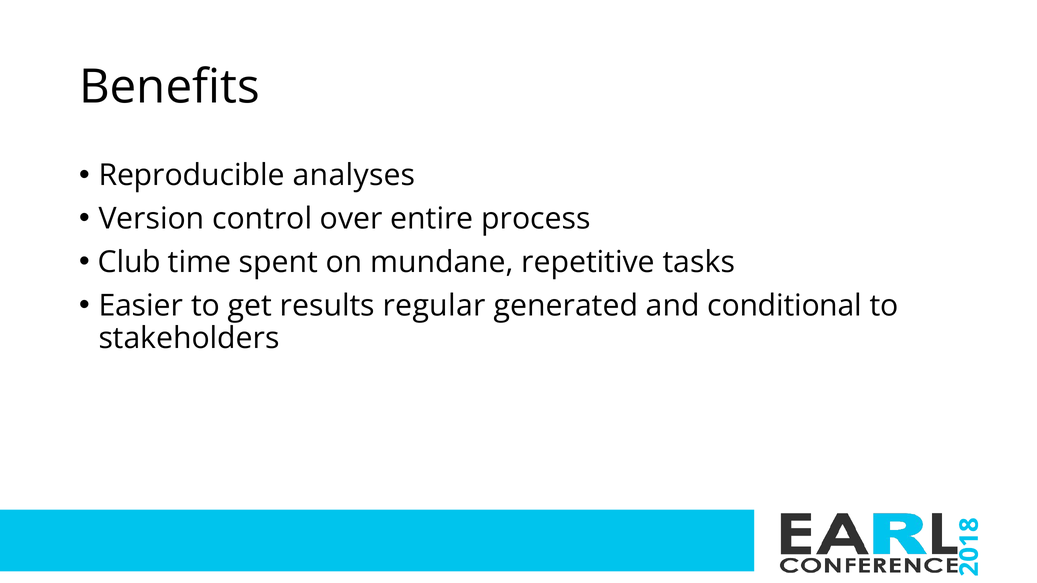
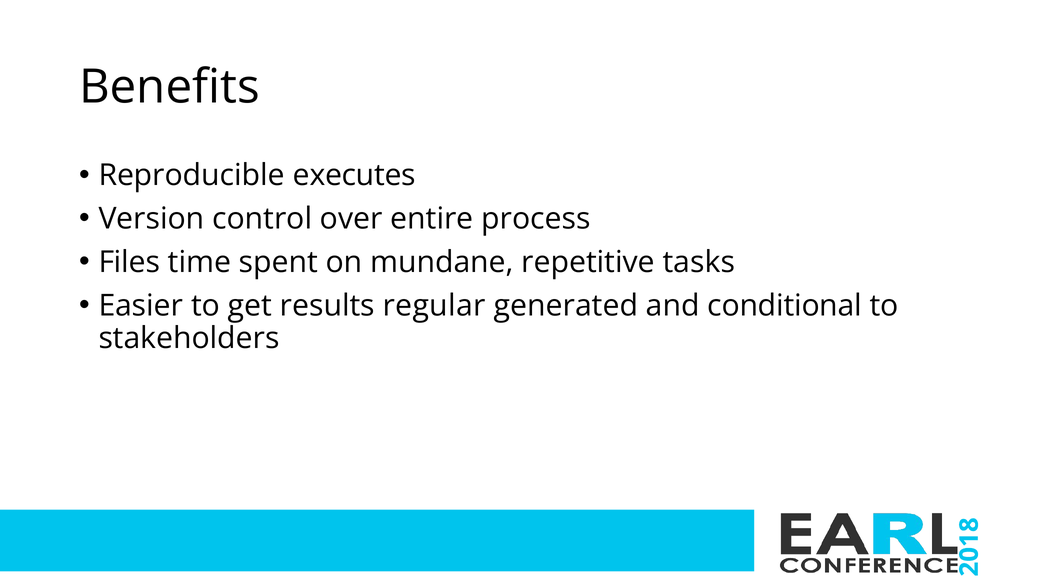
analyses: analyses -> executes
Club: Club -> Files
